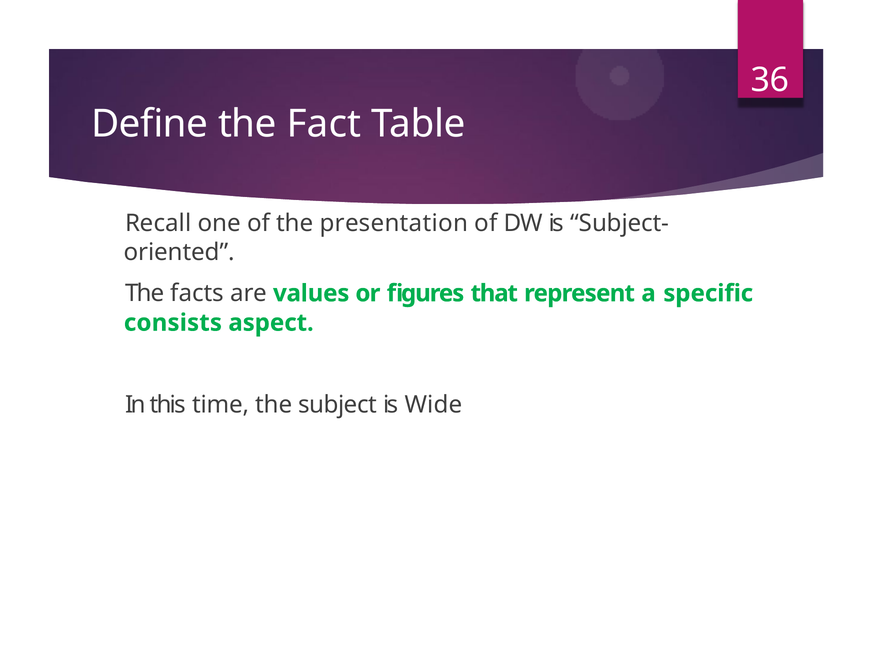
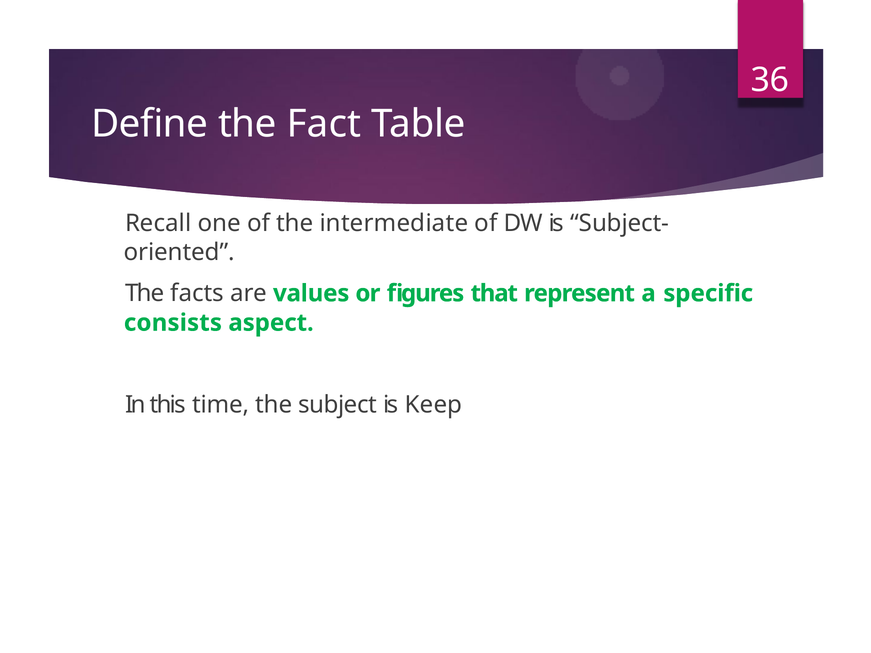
presentation: presentation -> intermediate
Wide: Wide -> Keep
